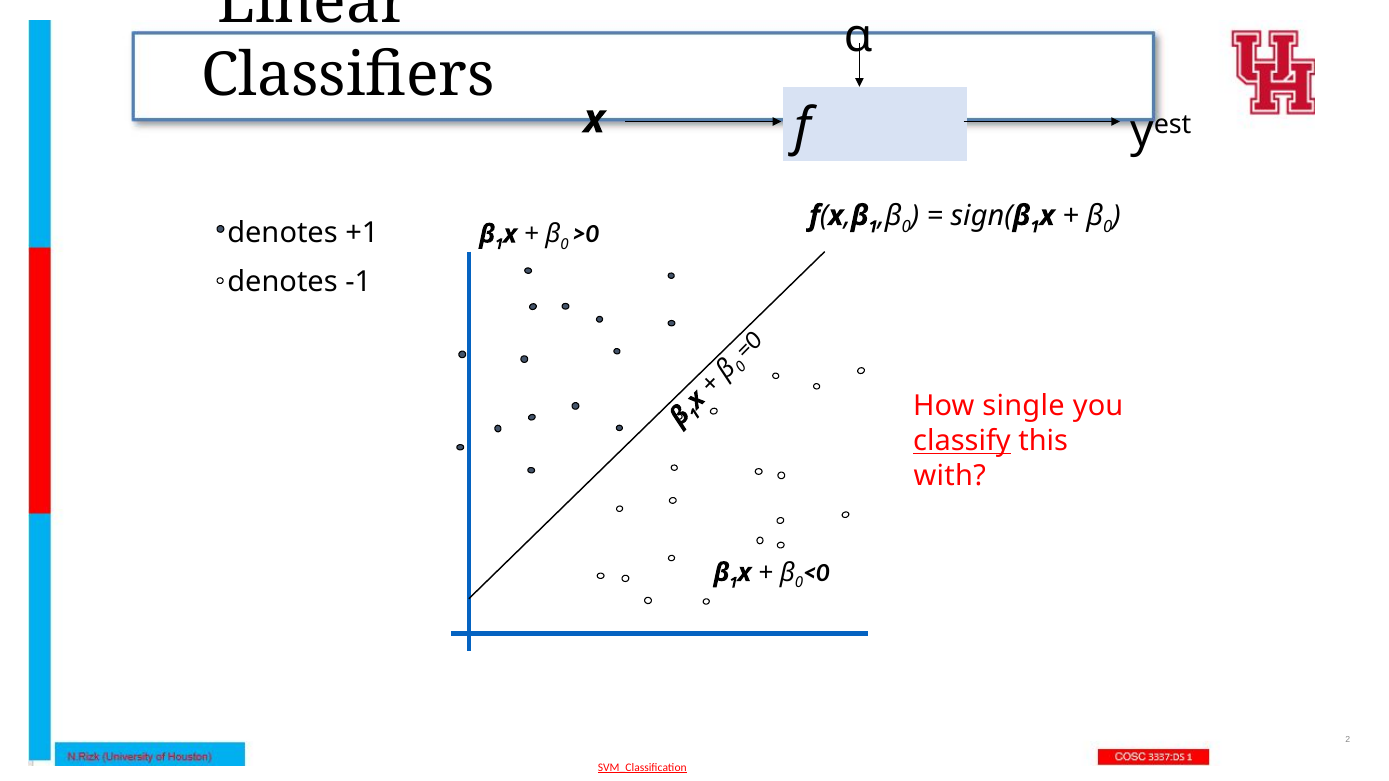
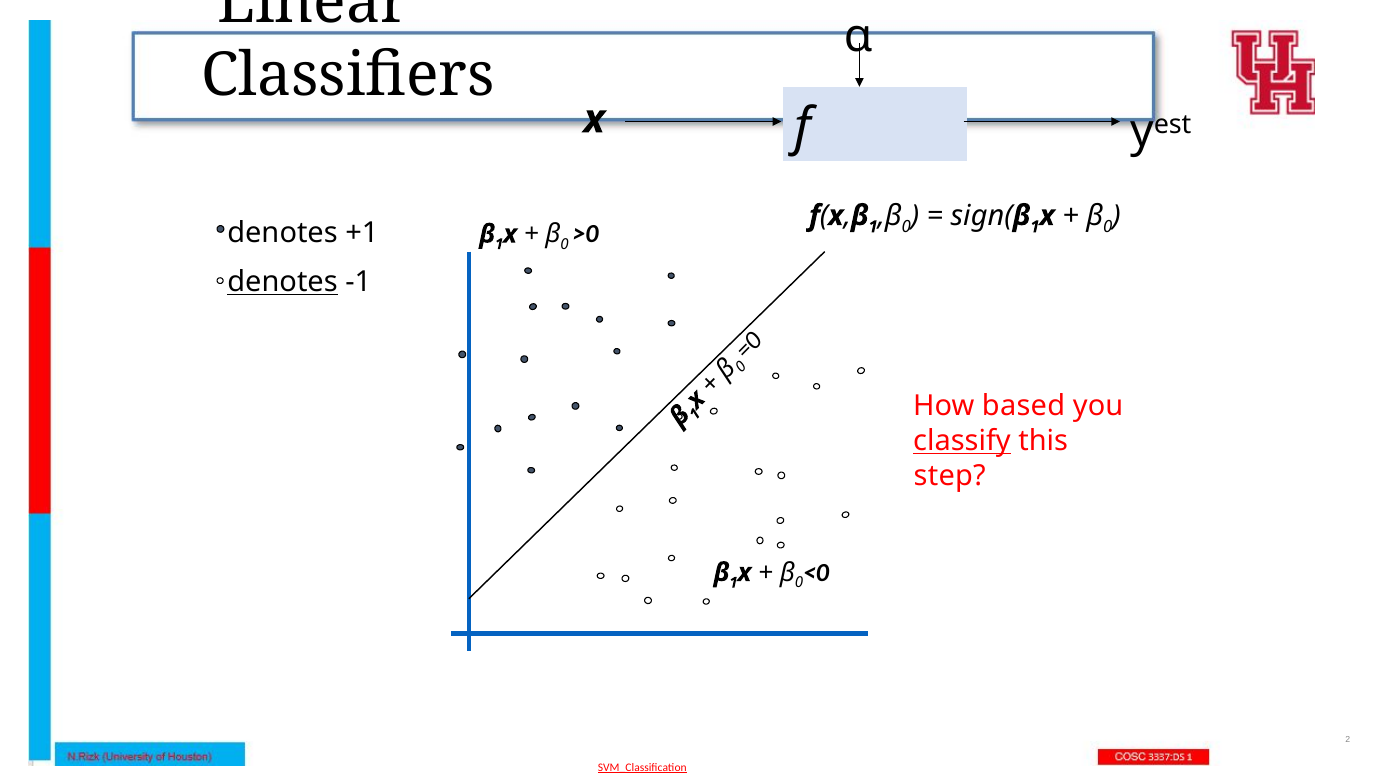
denotes at (283, 282) underline: none -> present
single: single -> based
with: with -> step
